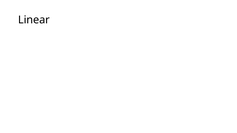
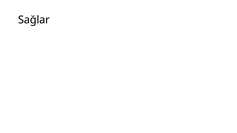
Linear: Linear -> Sağlar
